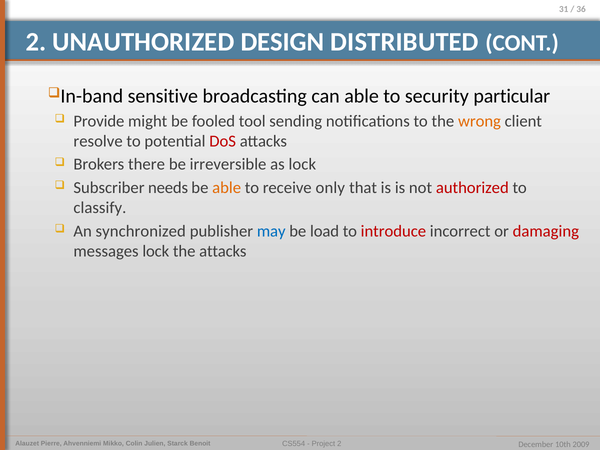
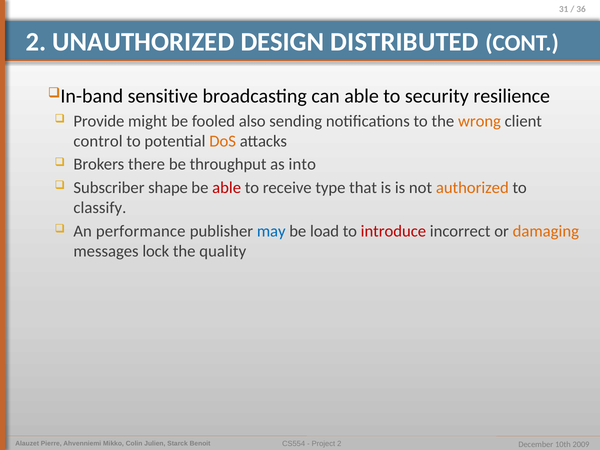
particular: particular -> resilience
tool: tool -> also
resolve: resolve -> control
DoS colour: red -> orange
irreversible: irreversible -> throughput
as lock: lock -> into
needs: needs -> shape
able at (227, 188) colour: orange -> red
only: only -> type
authorized colour: red -> orange
synchronized: synchronized -> performance
damaging colour: red -> orange
the attacks: attacks -> quality
